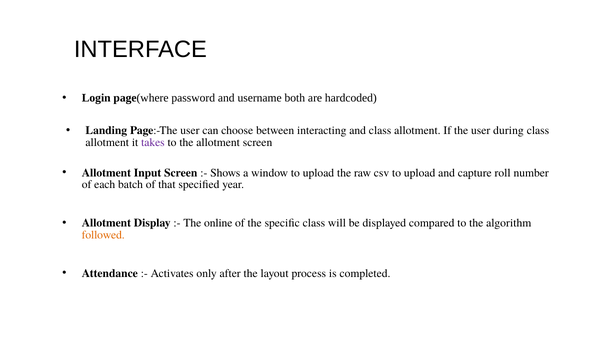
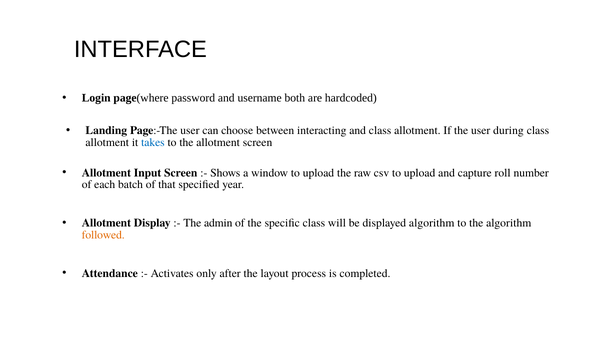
takes colour: purple -> blue
online: online -> admin
displayed compared: compared -> algorithm
